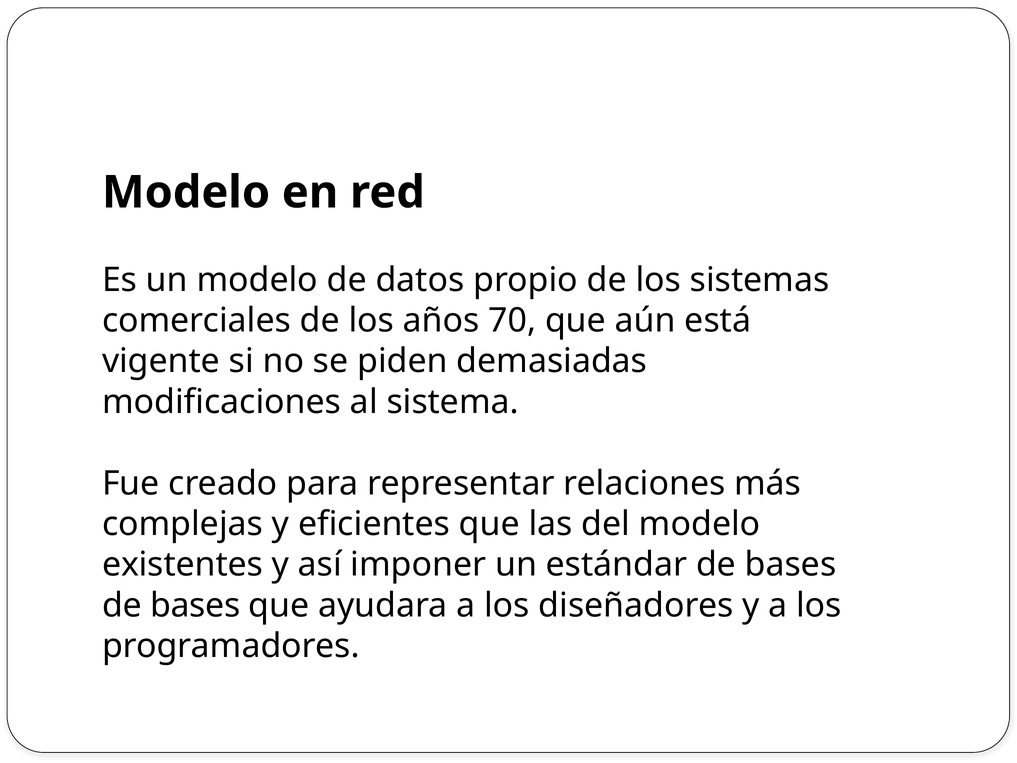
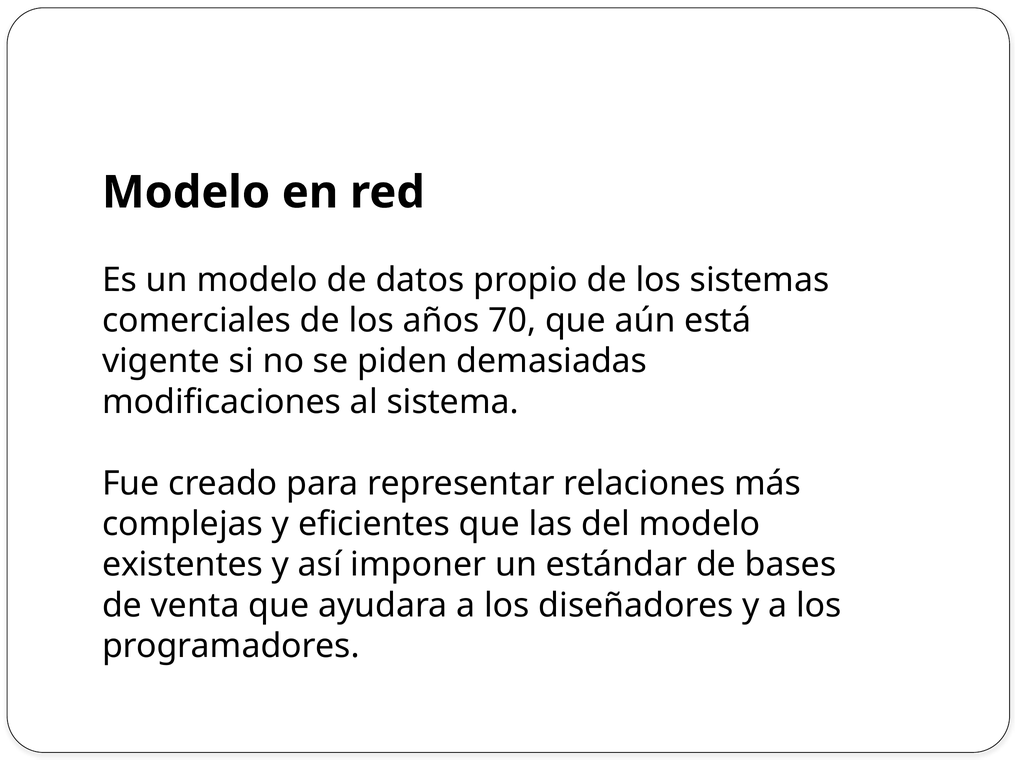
bases at (195, 605): bases -> venta
